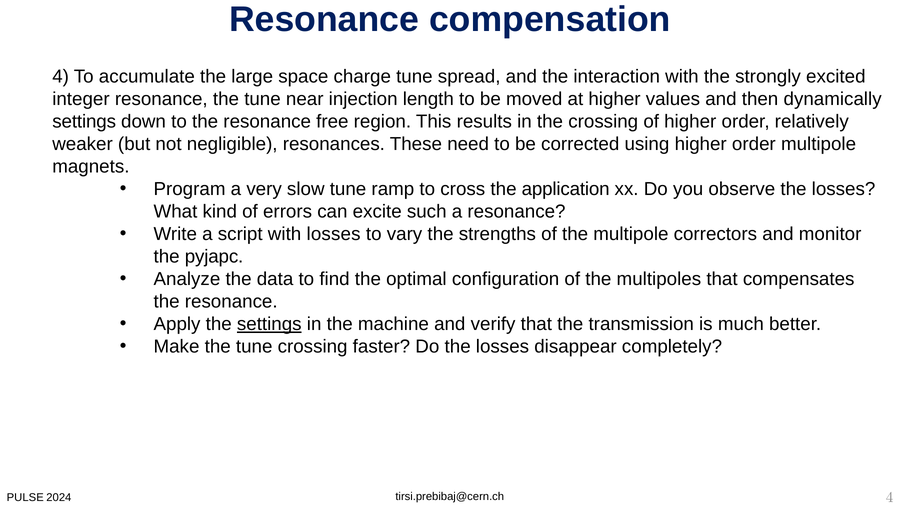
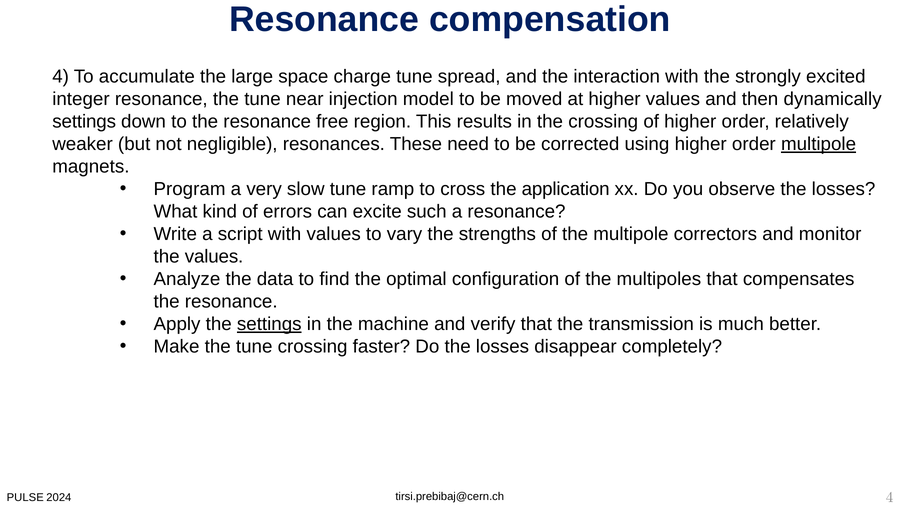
length: length -> model
multipole at (819, 144) underline: none -> present
with losses: losses -> values
the pyjapc: pyjapc -> values
